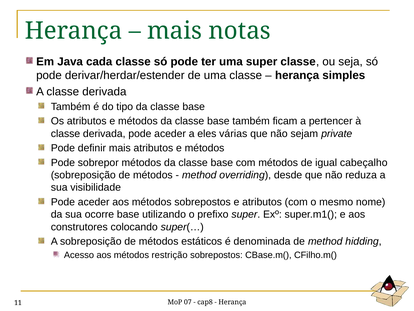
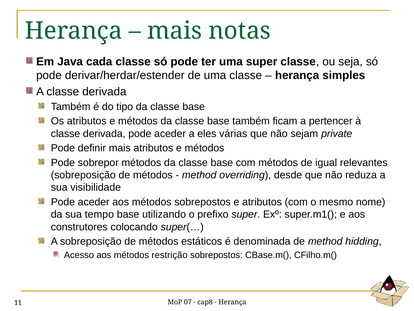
cabeçalho: cabeçalho -> relevantes
ocorre: ocorre -> tempo
